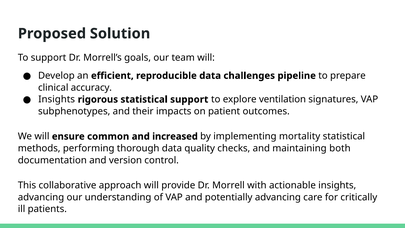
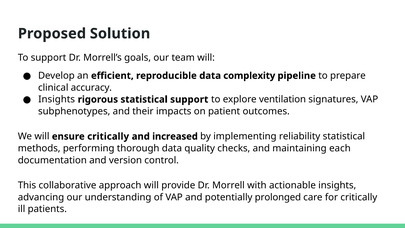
challenges: challenges -> complexity
ensure common: common -> critically
mortality: mortality -> reliability
both: both -> each
potentially advancing: advancing -> prolonged
